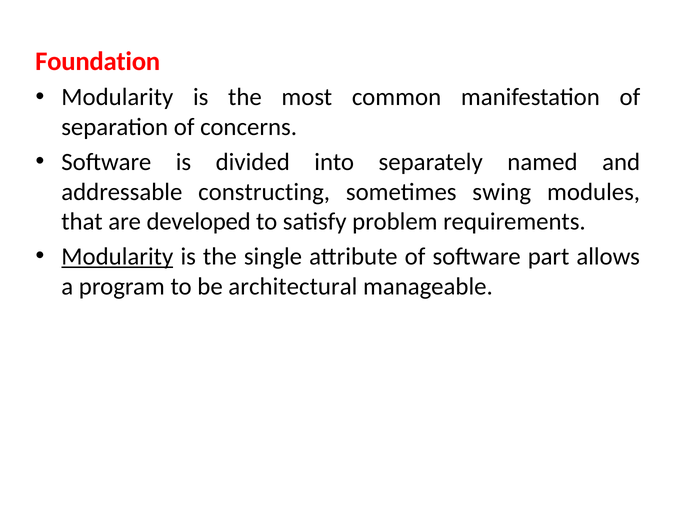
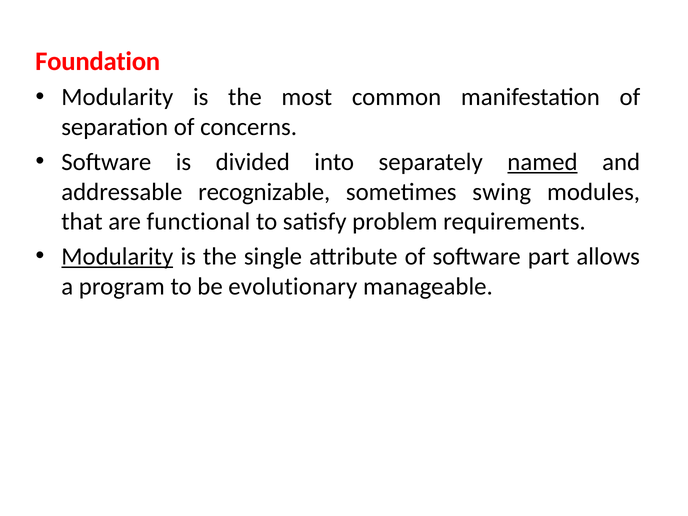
named underline: none -> present
constructing: constructing -> recognizable
developed: developed -> functional
architectural: architectural -> evolutionary
